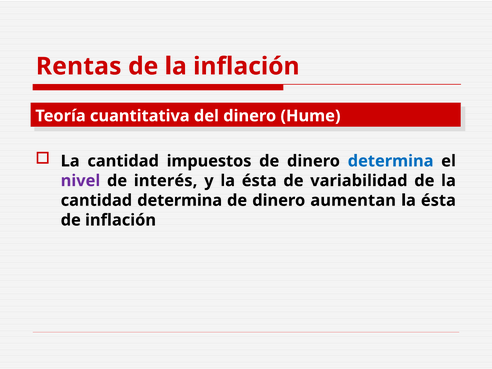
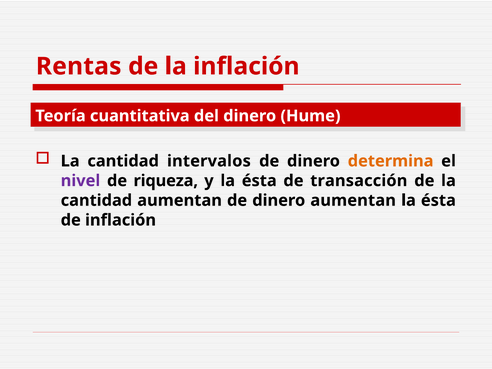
impuestos: impuestos -> intervalos
determina at (391, 161) colour: blue -> orange
interés: interés -> riqueza
variabilidad: variabilidad -> transacción
cantidad determina: determina -> aumentan
